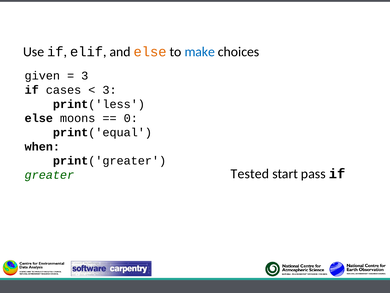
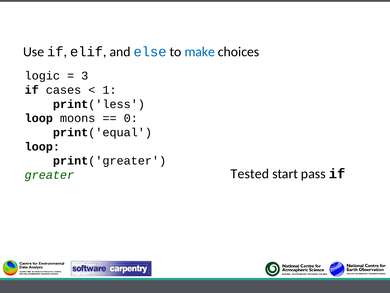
else at (150, 52) colour: orange -> blue
given: given -> logic
3 at (110, 90): 3 -> 1
else at (39, 118): else -> loop
when at (42, 146): when -> loop
